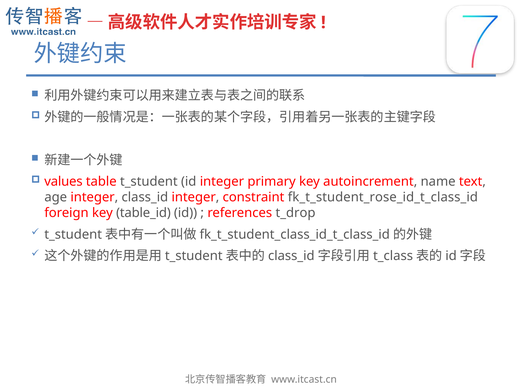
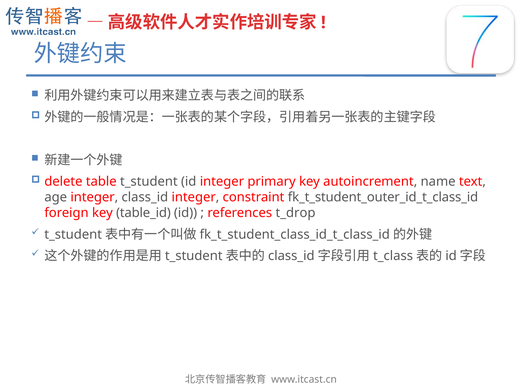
values: values -> delete
fk_t_student_rose_id_t_class_id: fk_t_student_rose_id_t_class_id -> fk_t_student_outer_id_t_class_id
